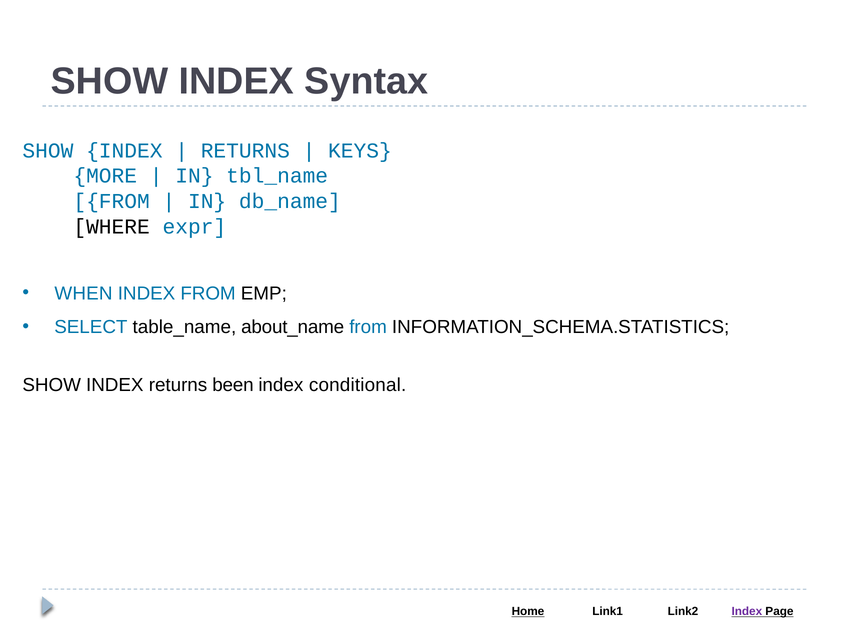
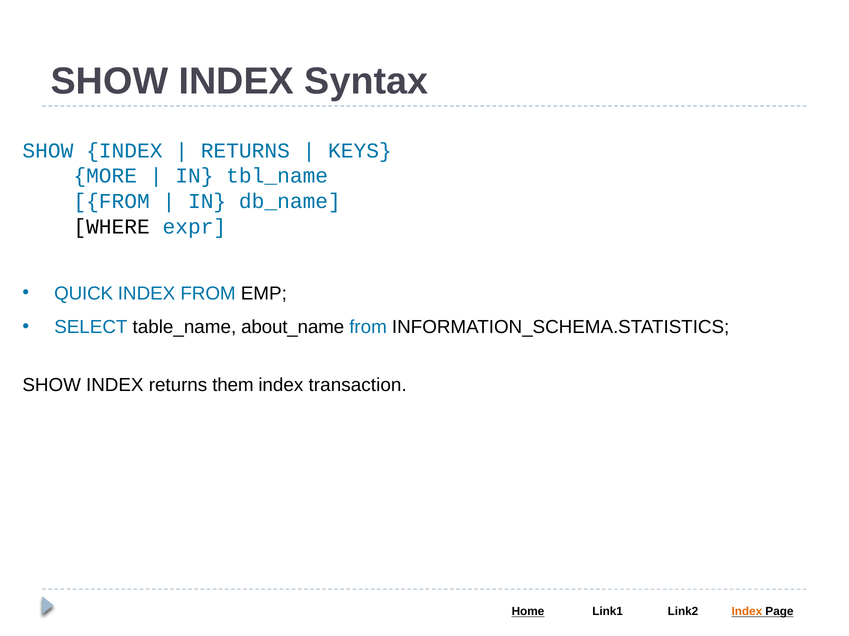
WHEN: WHEN -> QUICK
been: been -> them
conditional: conditional -> transaction
Index at (747, 612) colour: purple -> orange
